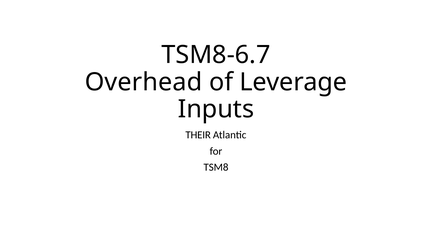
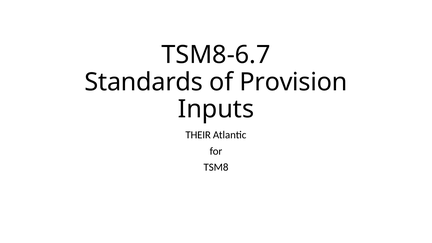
Overhead: Overhead -> Standards
Leverage: Leverage -> Provision
